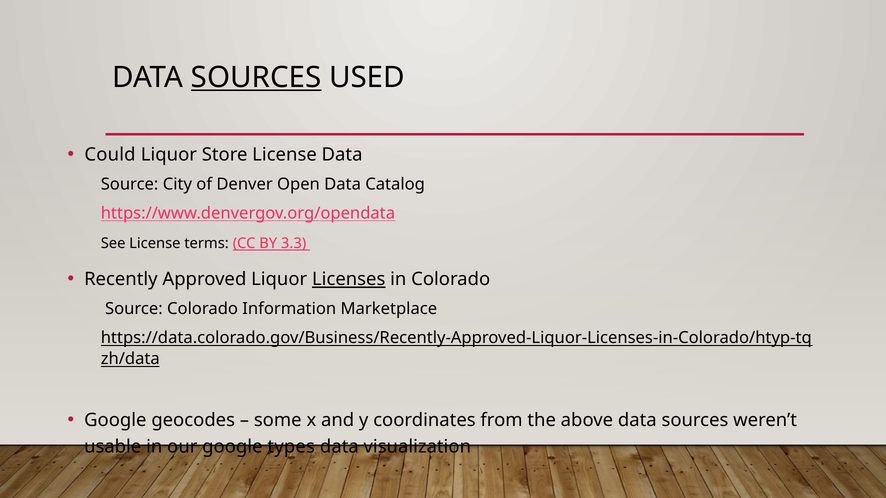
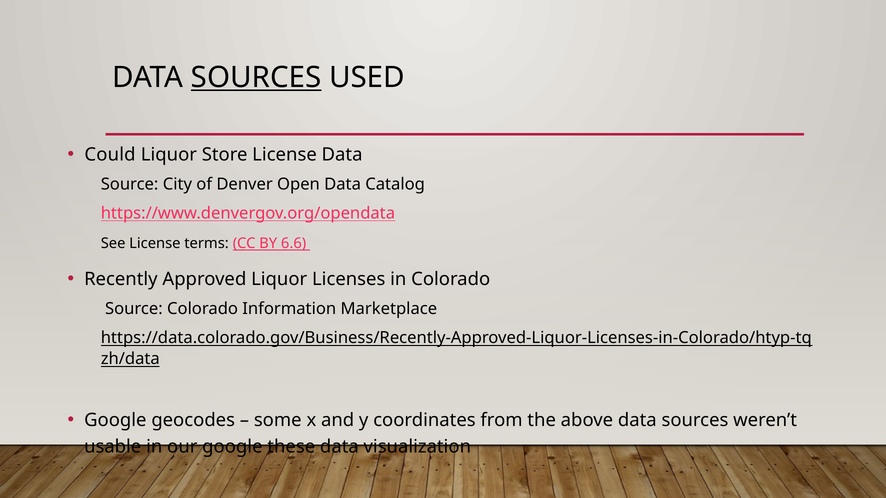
3.3: 3.3 -> 6.6
Licenses underline: present -> none
types: types -> these
